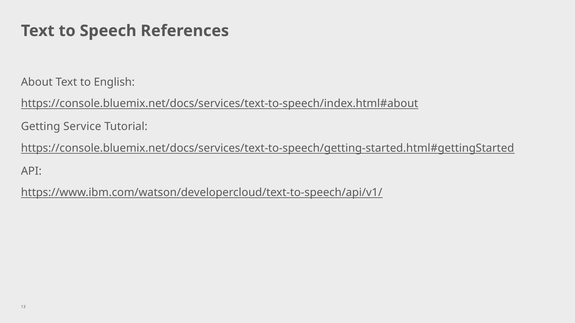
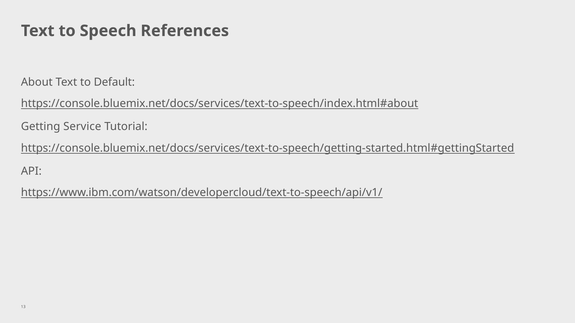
English: English -> Default
